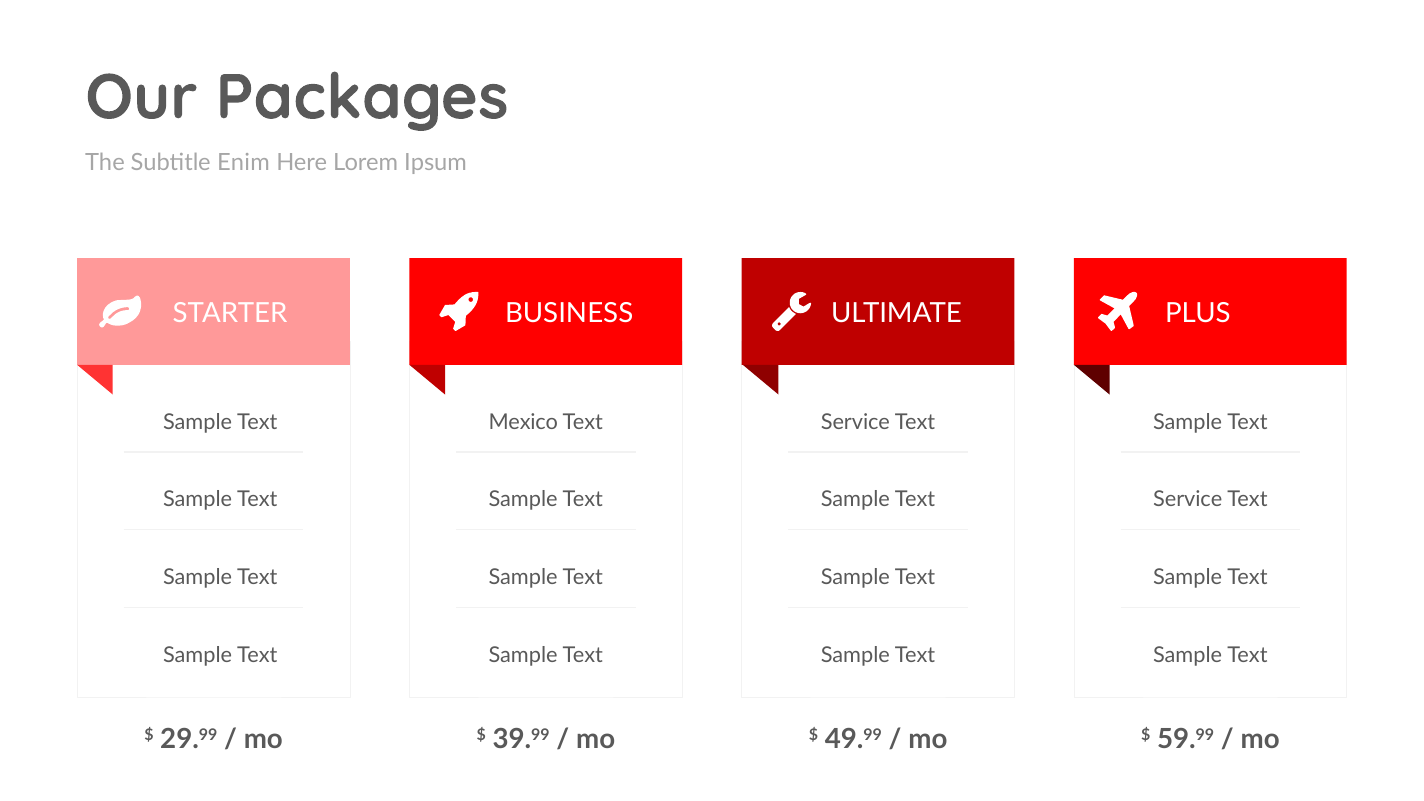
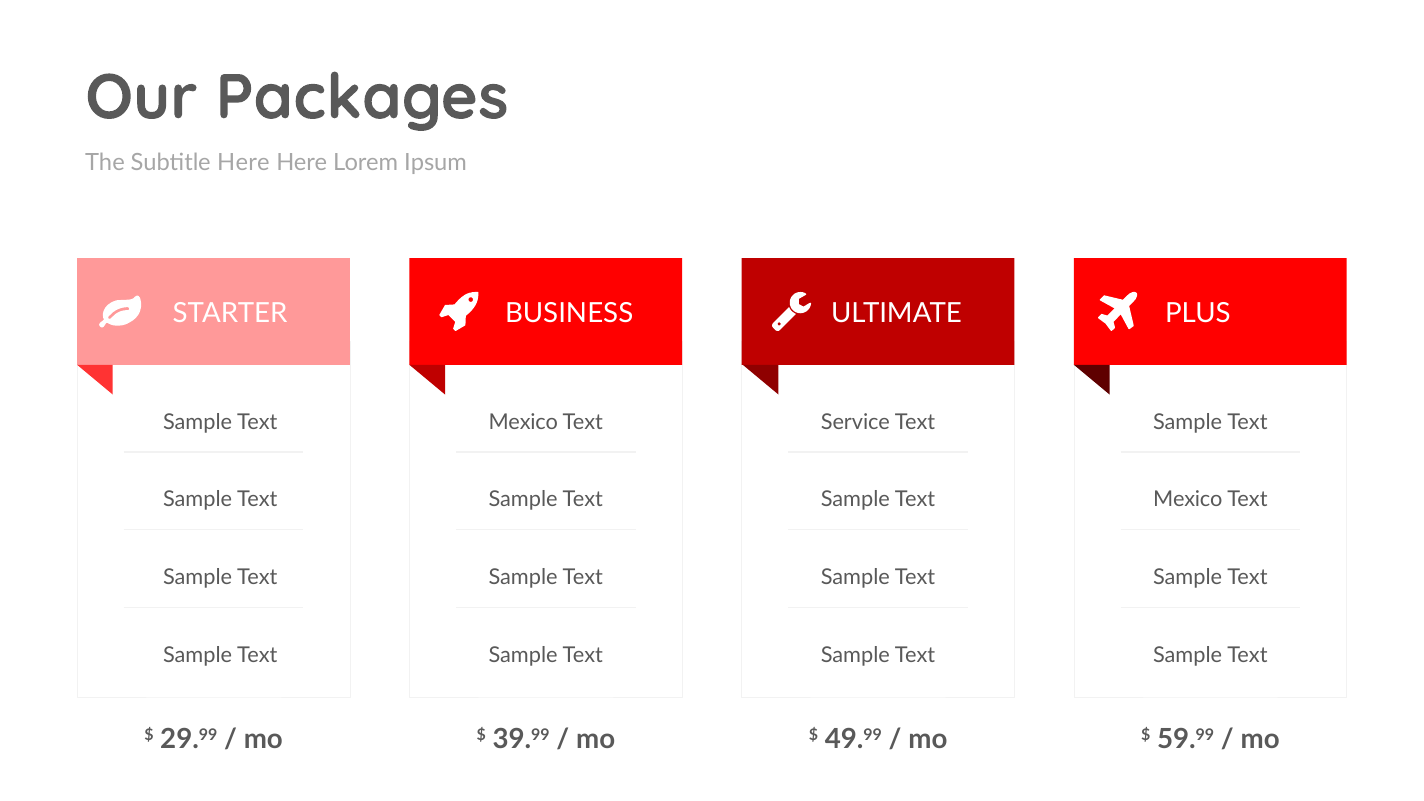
Subtitle Enim: Enim -> Here
Service at (1188, 500): Service -> Mexico
